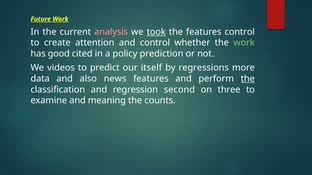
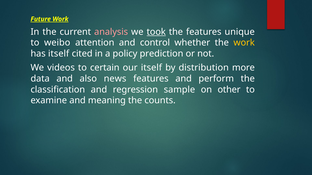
features control: control -> unique
create: create -> weibo
work at (244, 43) colour: light green -> yellow
has good: good -> itself
predict: predict -> certain
regressions: regressions -> distribution
the at (248, 79) underline: present -> none
second: second -> sample
three: three -> other
